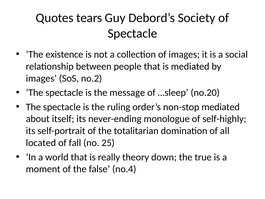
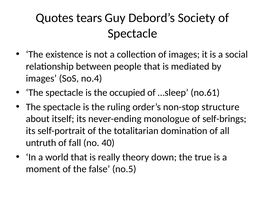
no.2: no.2 -> no.4
message: message -> occupied
no.20: no.20 -> no.61
non-stop mediated: mediated -> structure
self-highly: self-highly -> self-brings
located: located -> untruth
25: 25 -> 40
no.4: no.4 -> no.5
